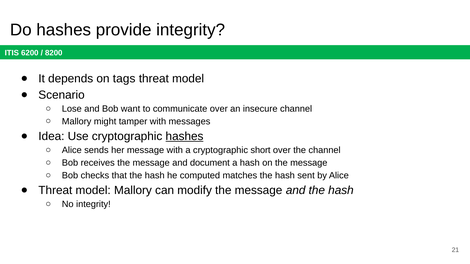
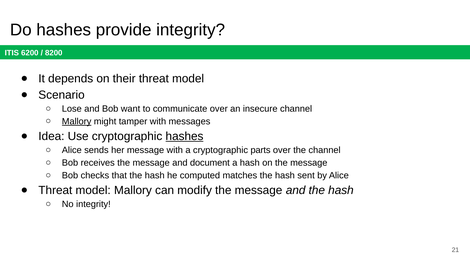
tags: tags -> their
Mallory at (77, 122) underline: none -> present
short: short -> parts
